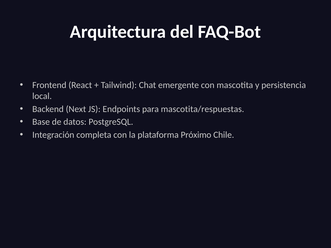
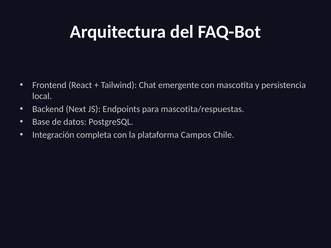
Próximo: Próximo -> Campos
